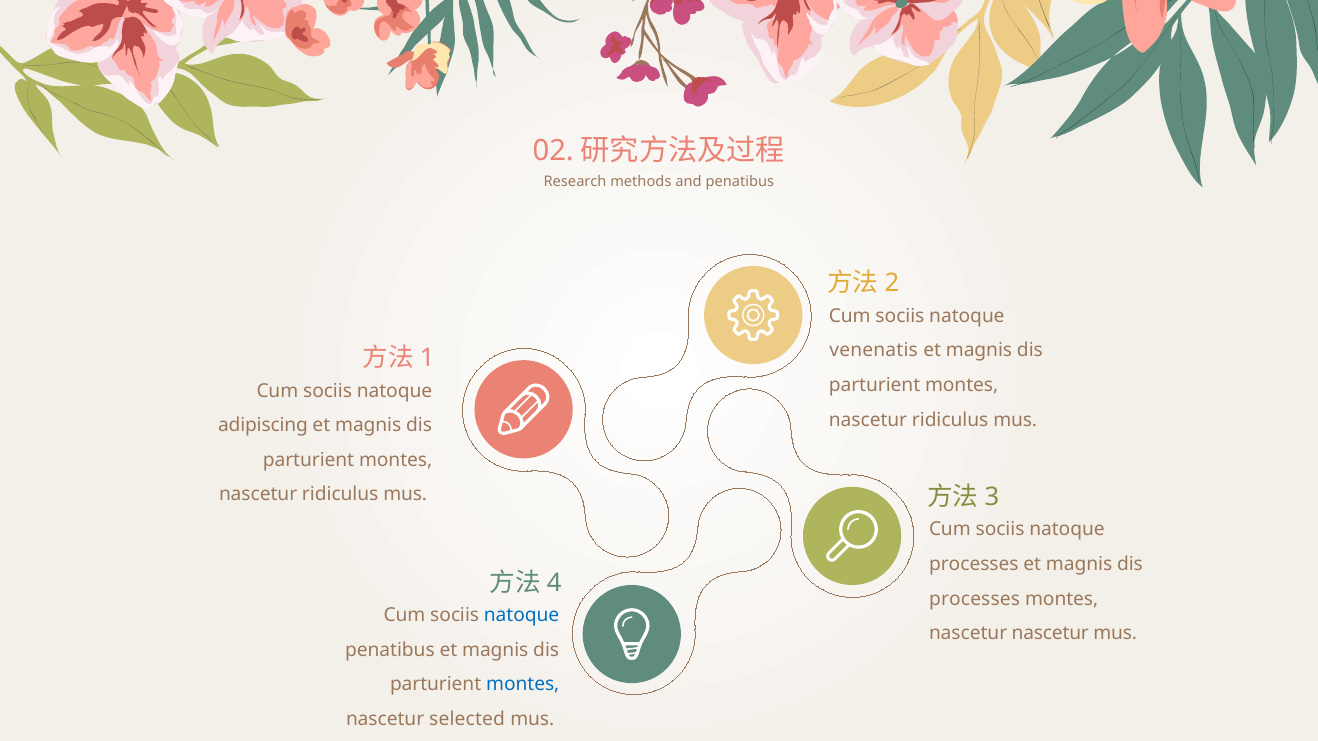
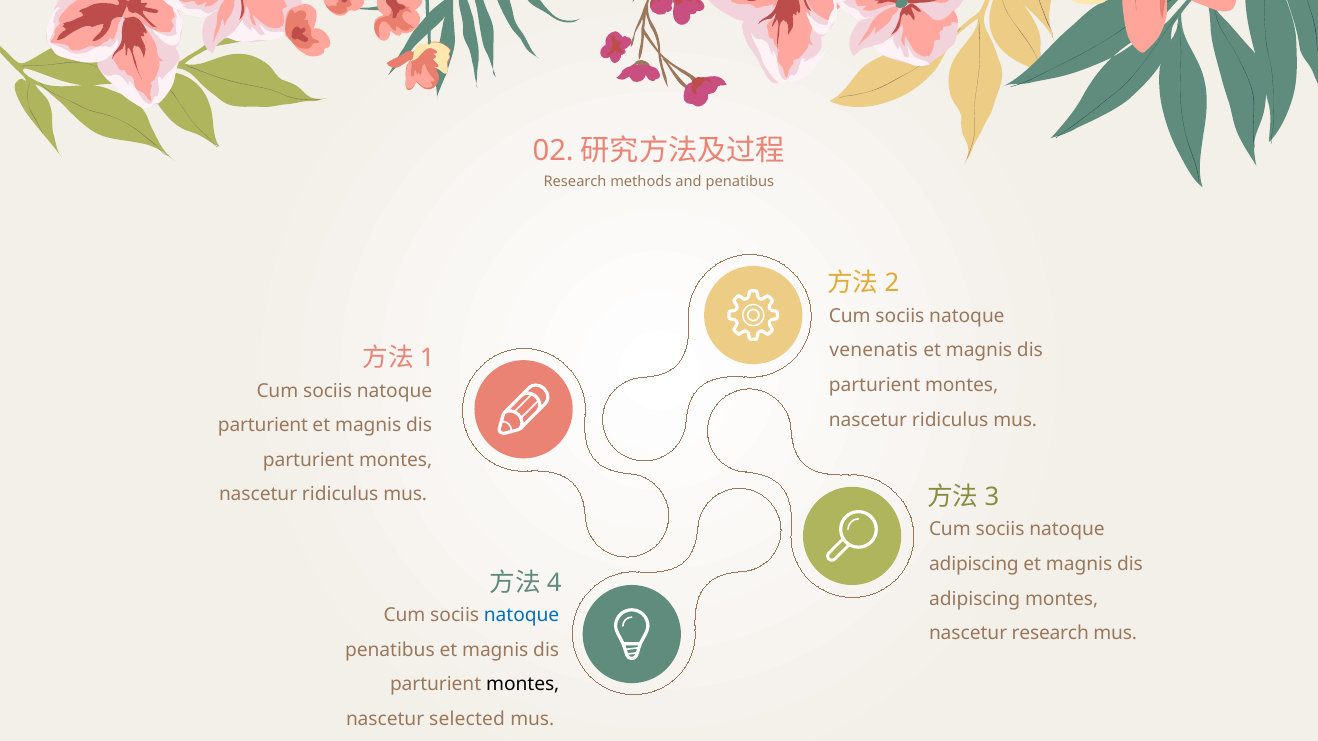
adipiscing at (263, 426): adipiscing -> parturient
processes at (974, 564): processes -> adipiscing
processes at (975, 599): processes -> adipiscing
nascetur nascetur: nascetur -> research
montes at (523, 685) colour: blue -> black
